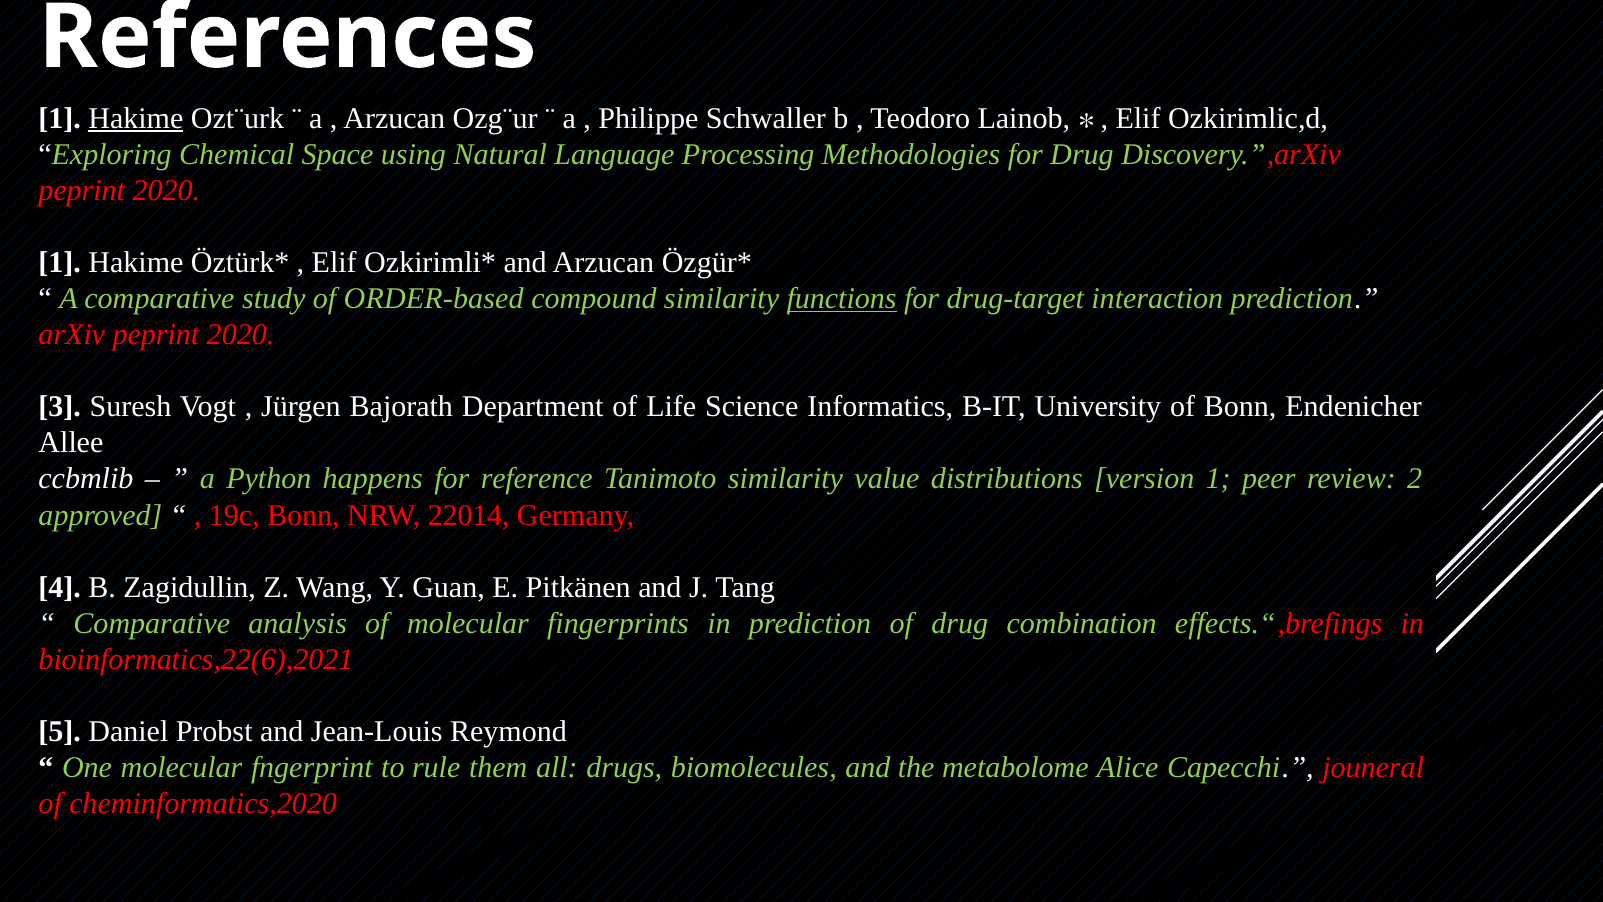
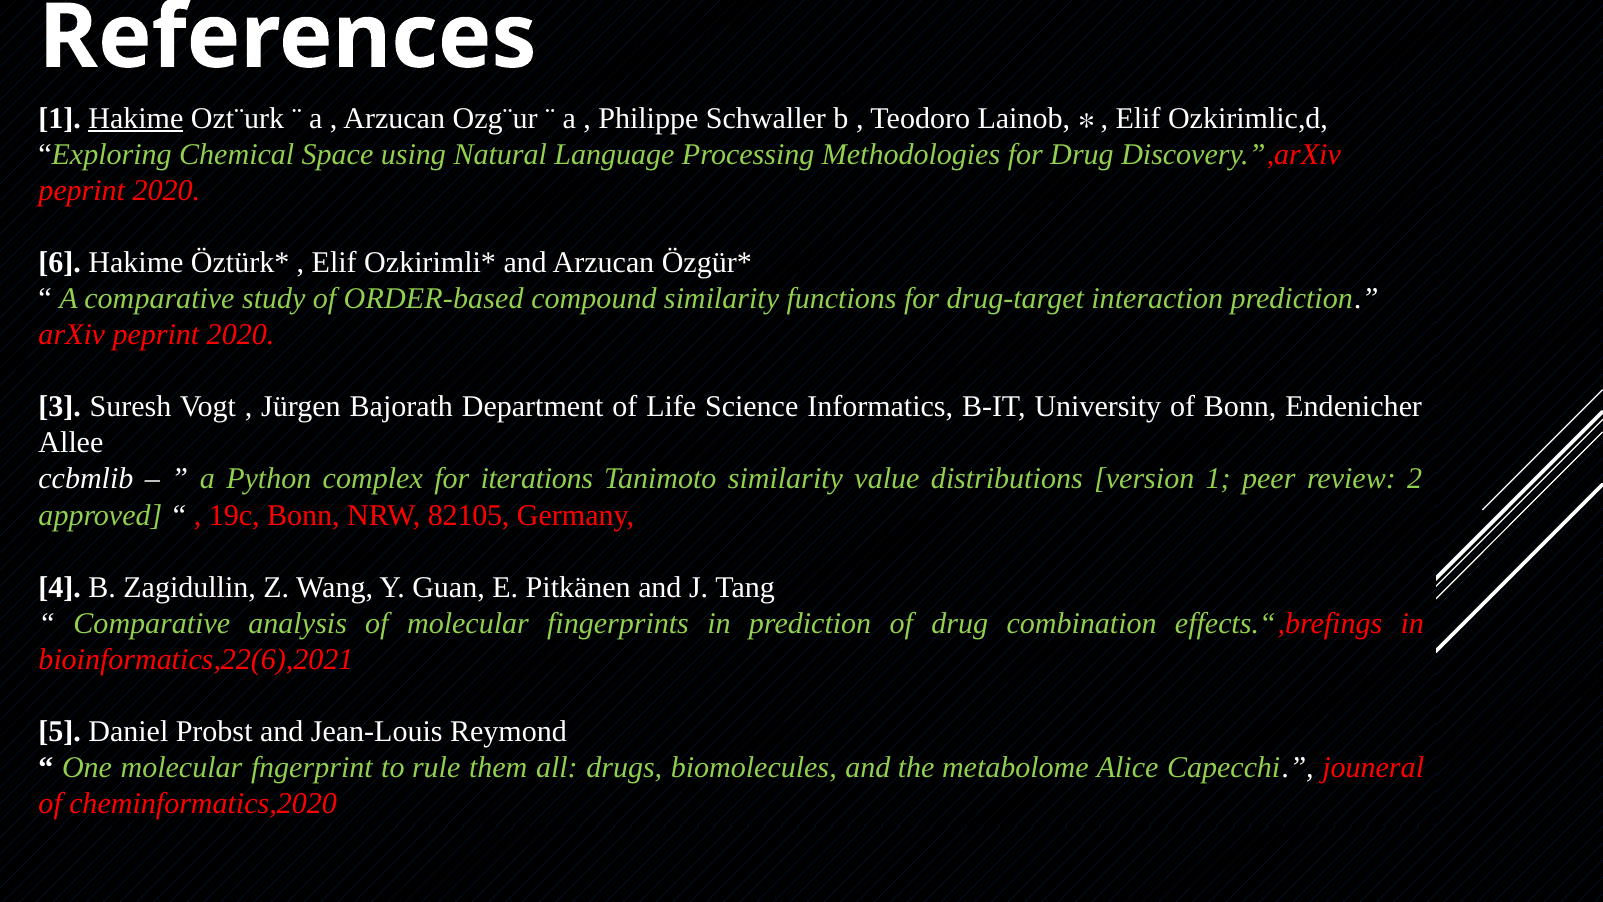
1 at (60, 262): 1 -> 6
functions underline: present -> none
happens: happens -> complex
reference: reference -> iterations
22014: 22014 -> 82105
